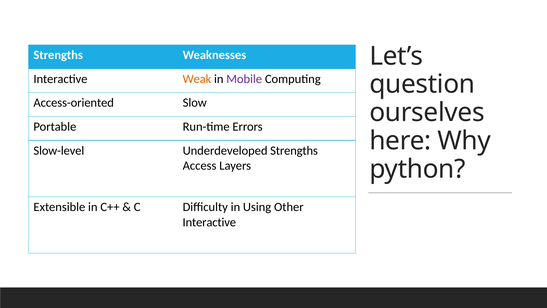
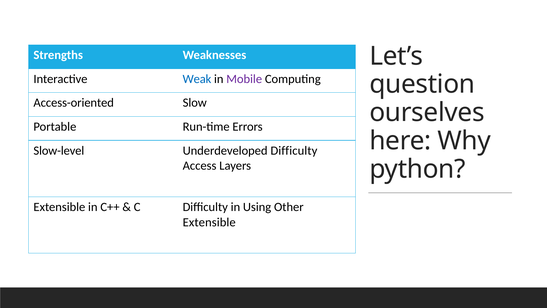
Weak colour: orange -> blue
Underdeveloped Strengths: Strengths -> Difficulty
Interactive at (209, 222): Interactive -> Extensible
